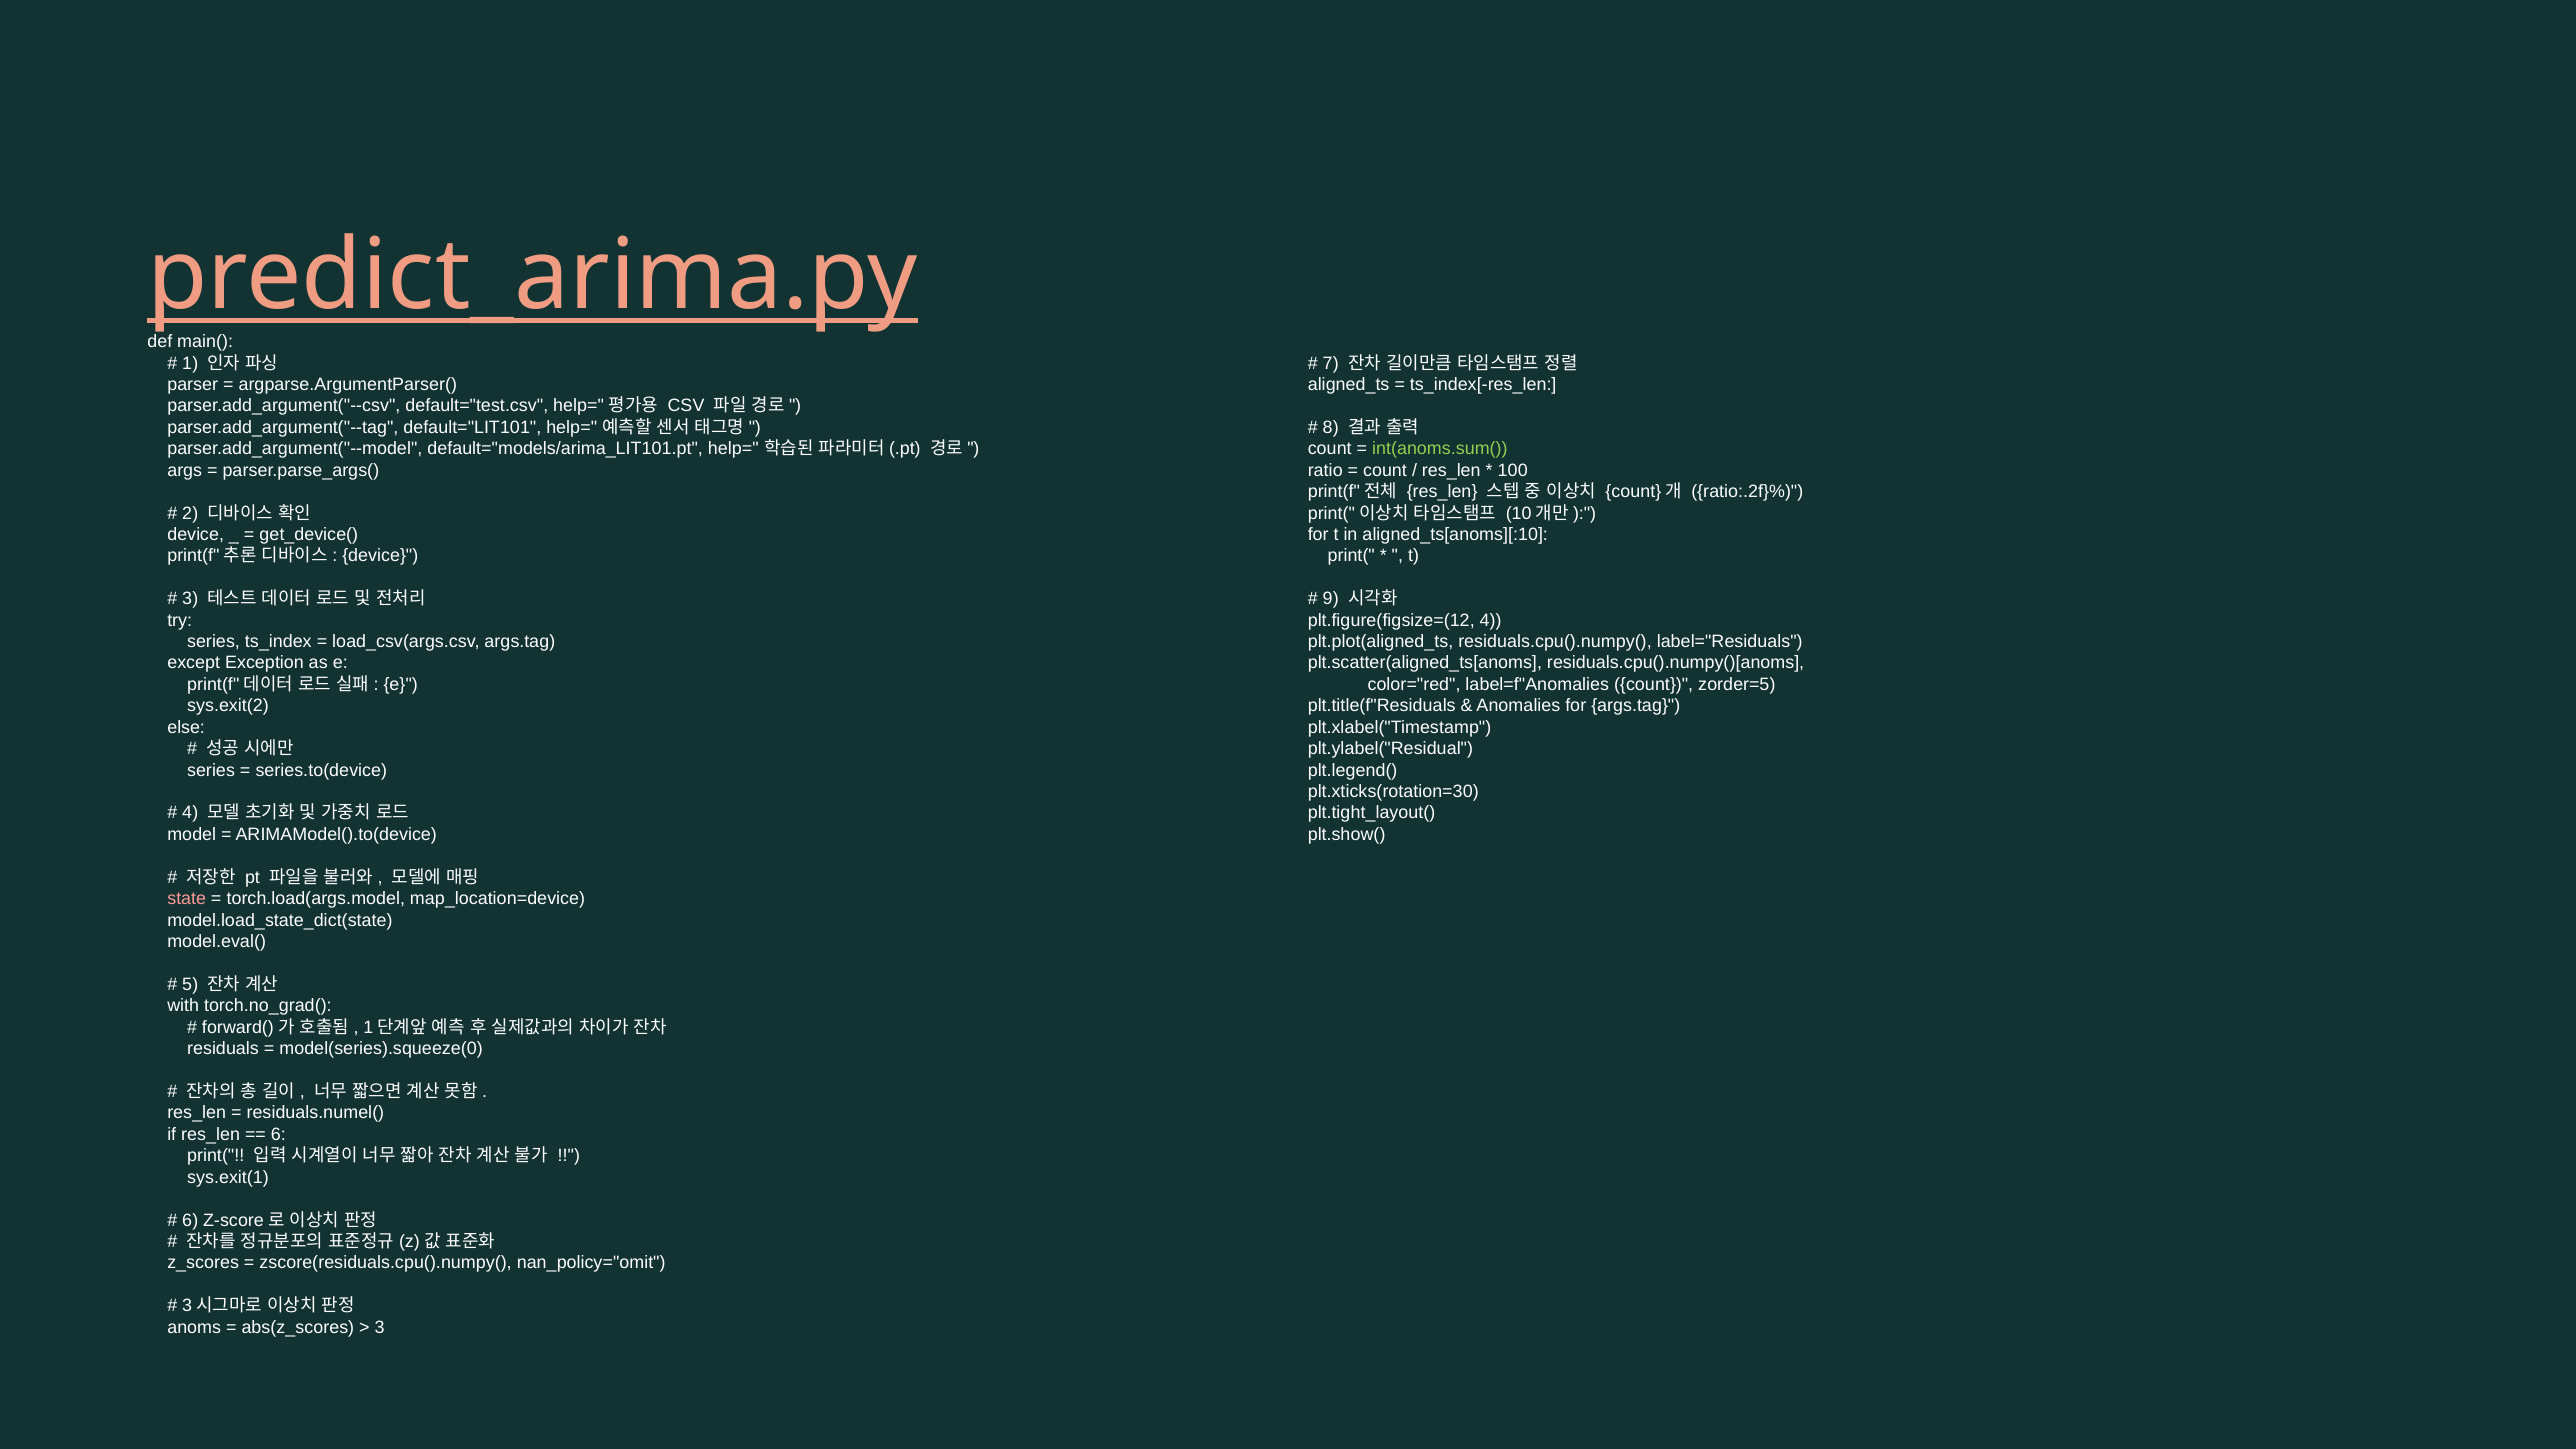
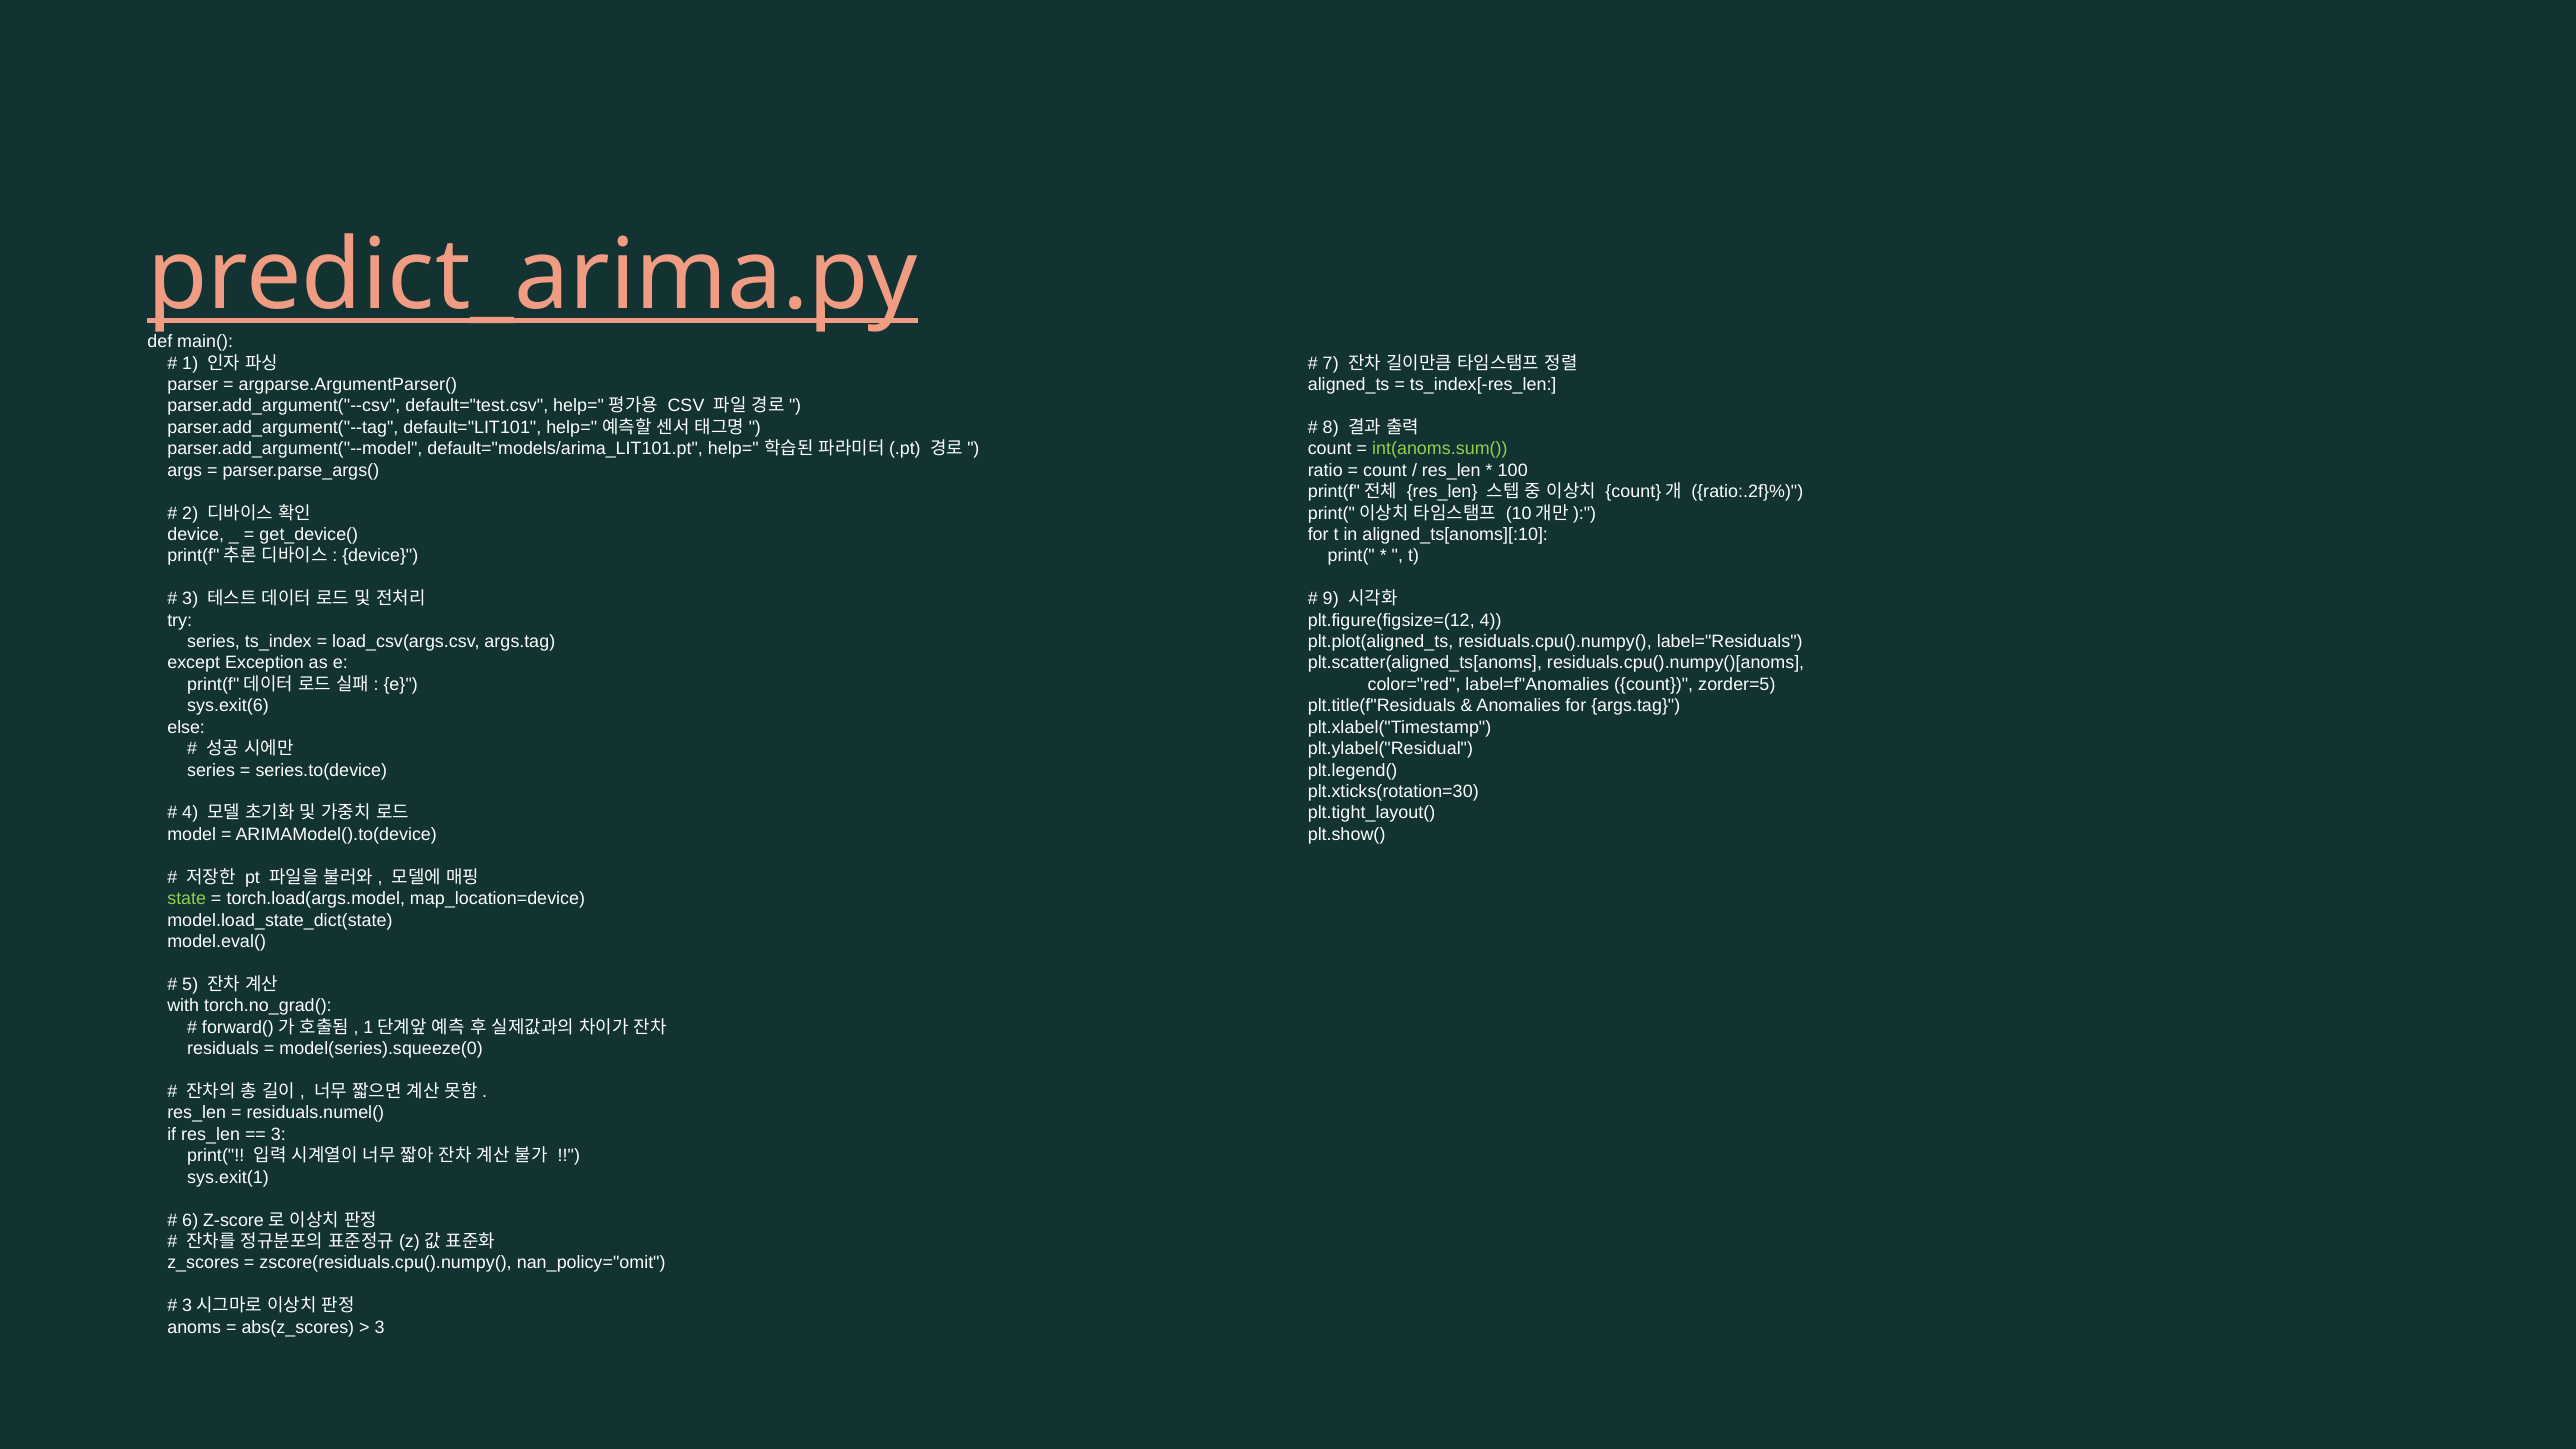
sys.exit(2: sys.exit(2 -> sys.exit(6
state colour: pink -> light green
6 at (278, 1134): 6 -> 3
